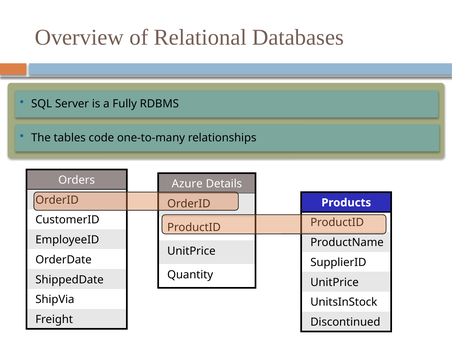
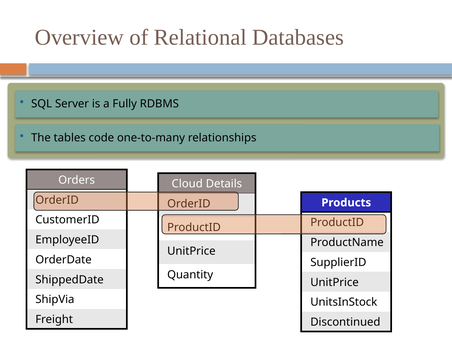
Azure: Azure -> Cloud
